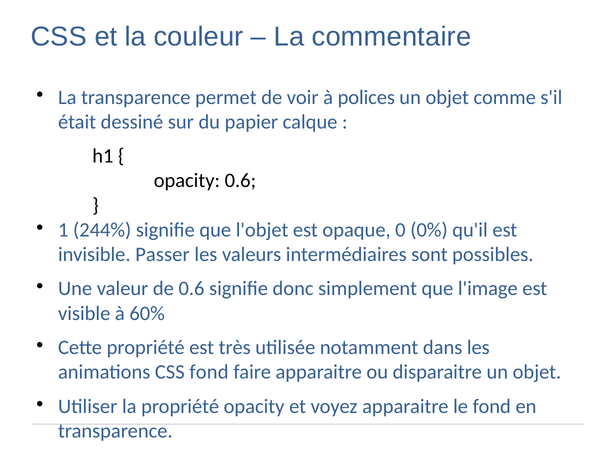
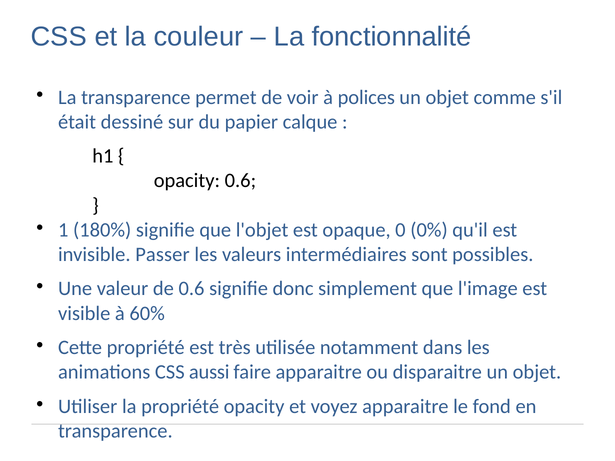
commentaire: commentaire -> fonctionnalité
244%: 244% -> 180%
CSS fond: fond -> aussi
